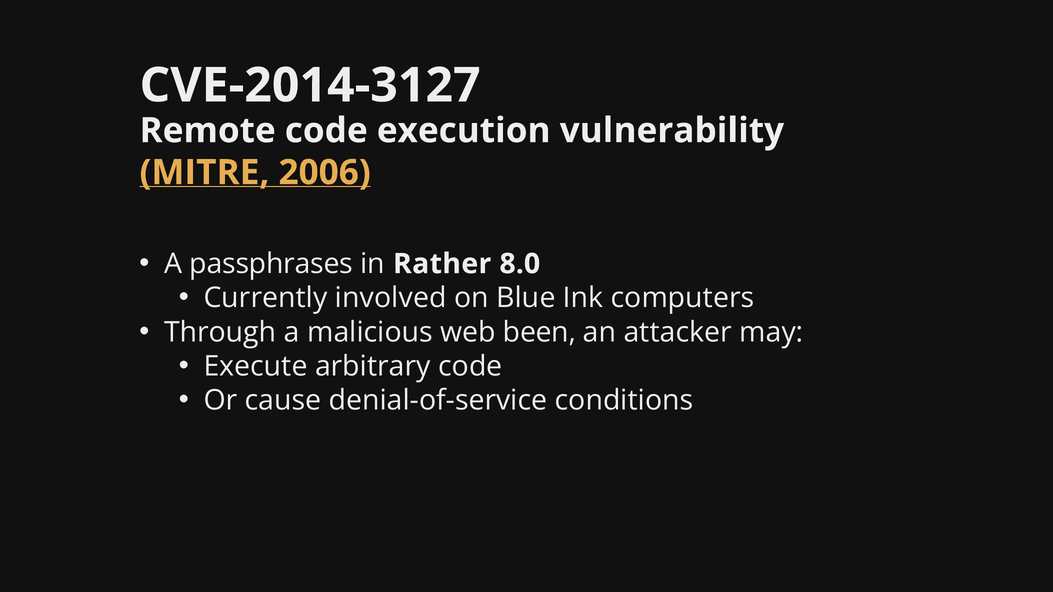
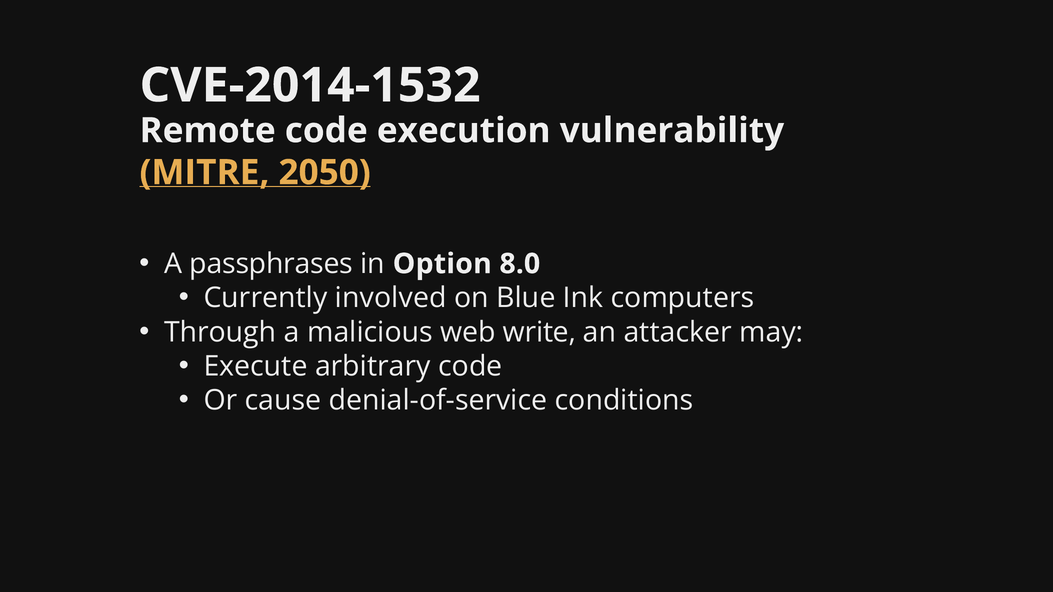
CVE-2014-3127: CVE-2014-3127 -> CVE-2014-1532
2006: 2006 -> 2050
Rather: Rather -> Option
been: been -> write
